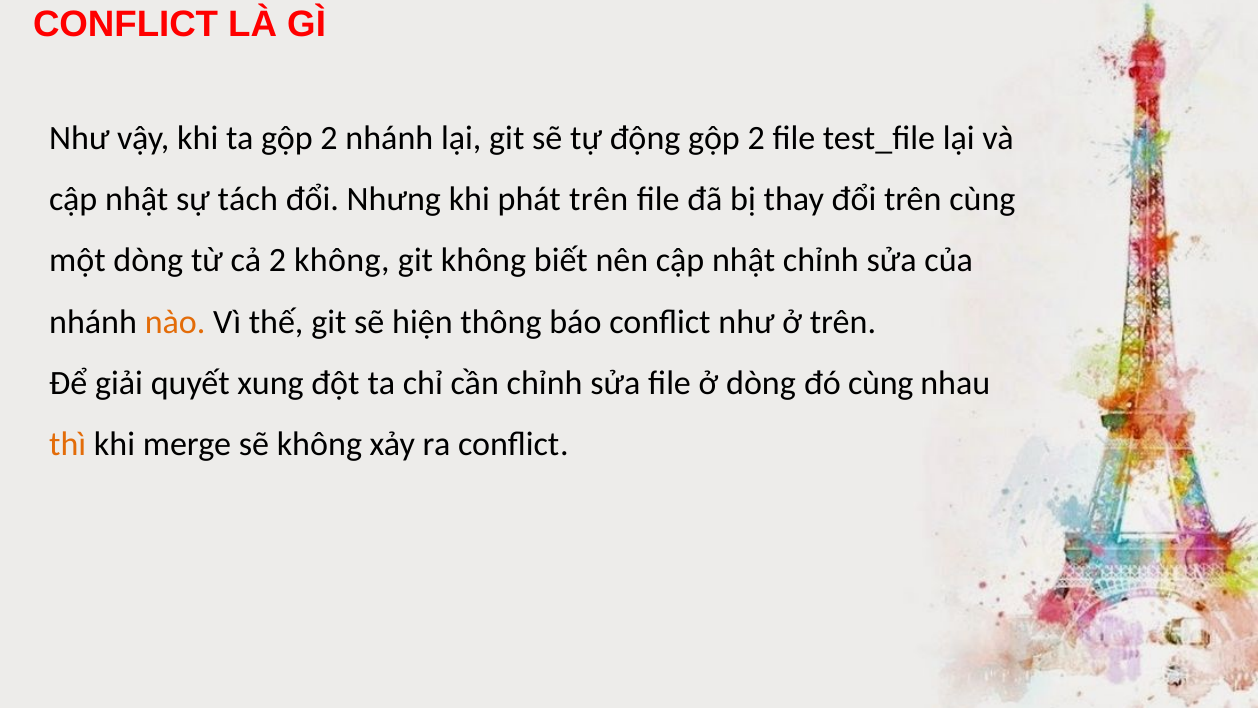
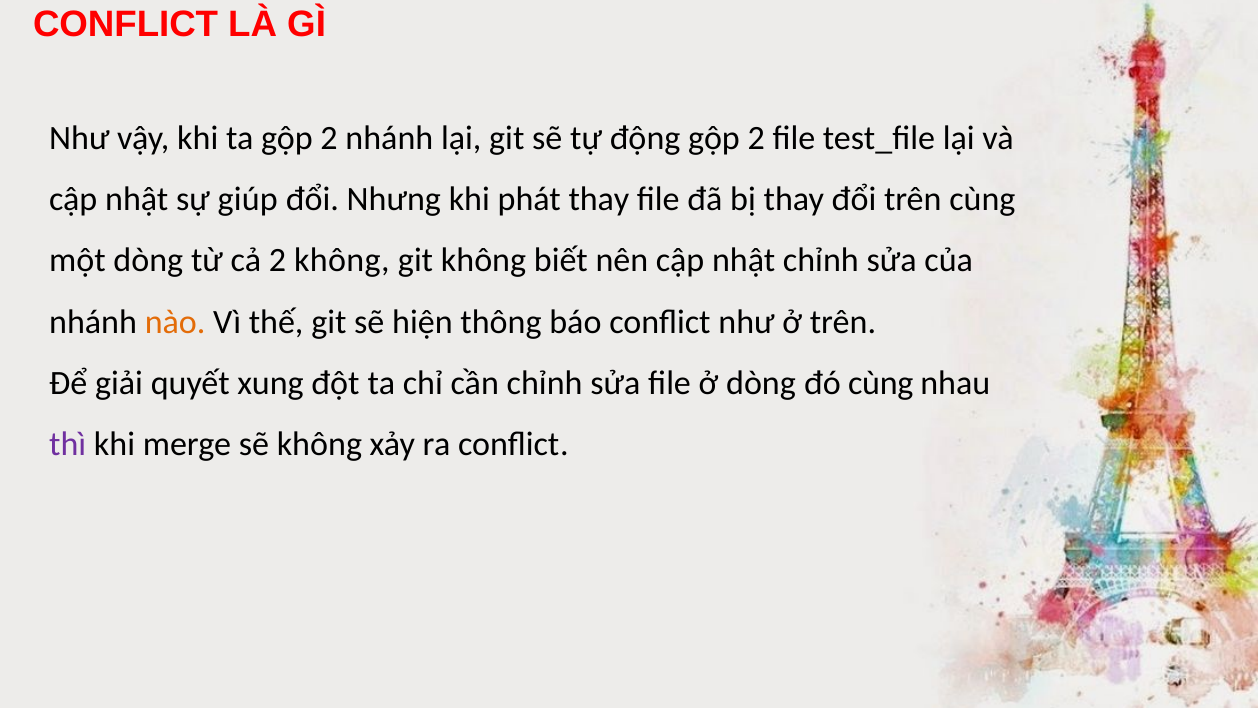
tách: tách -> giúp
phát trên: trên -> thay
thì colour: orange -> purple
